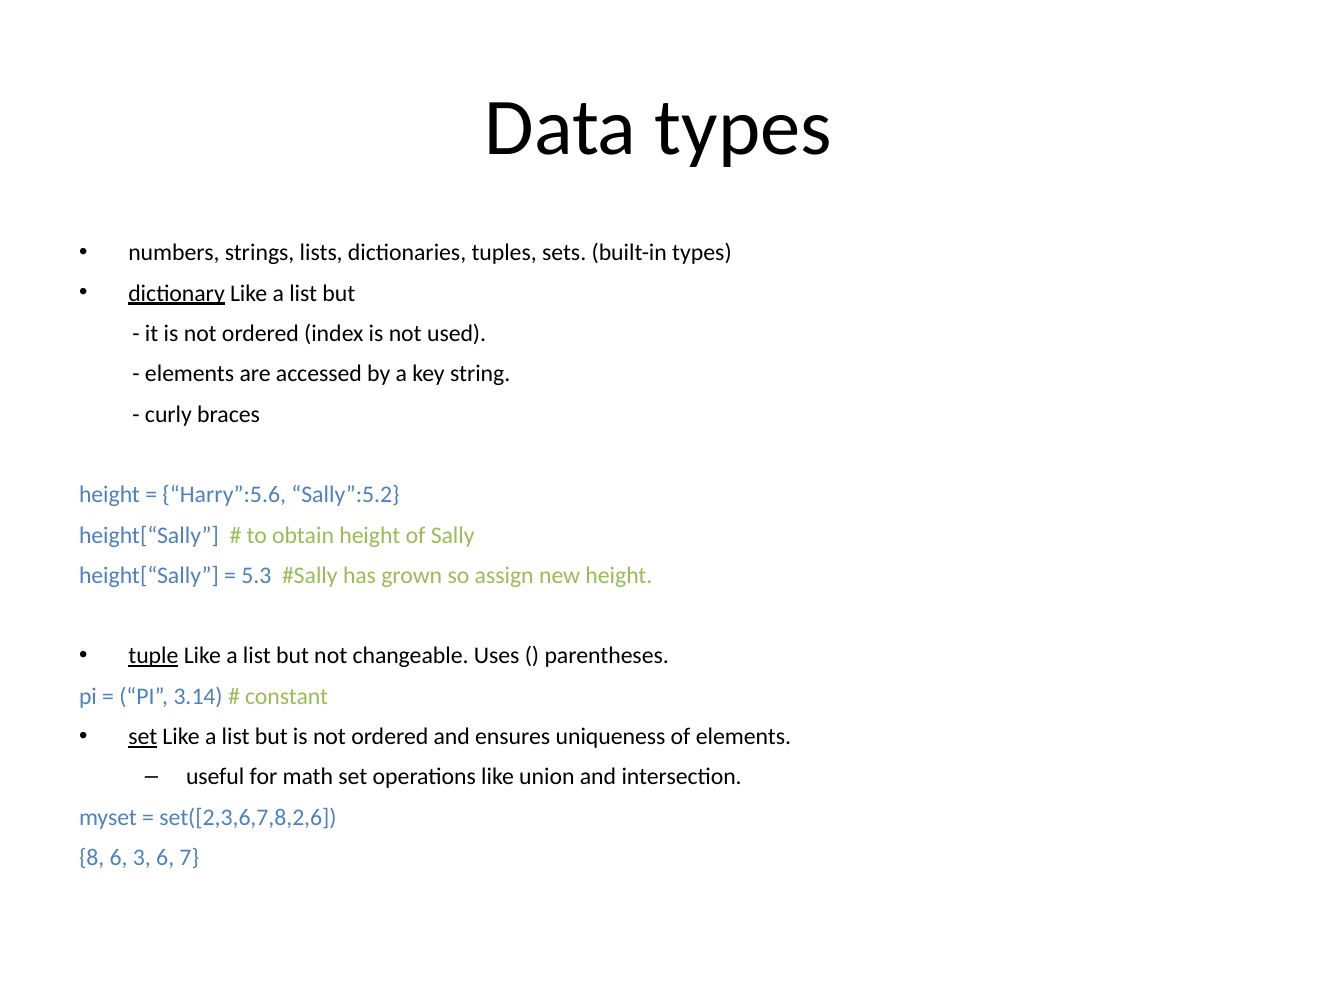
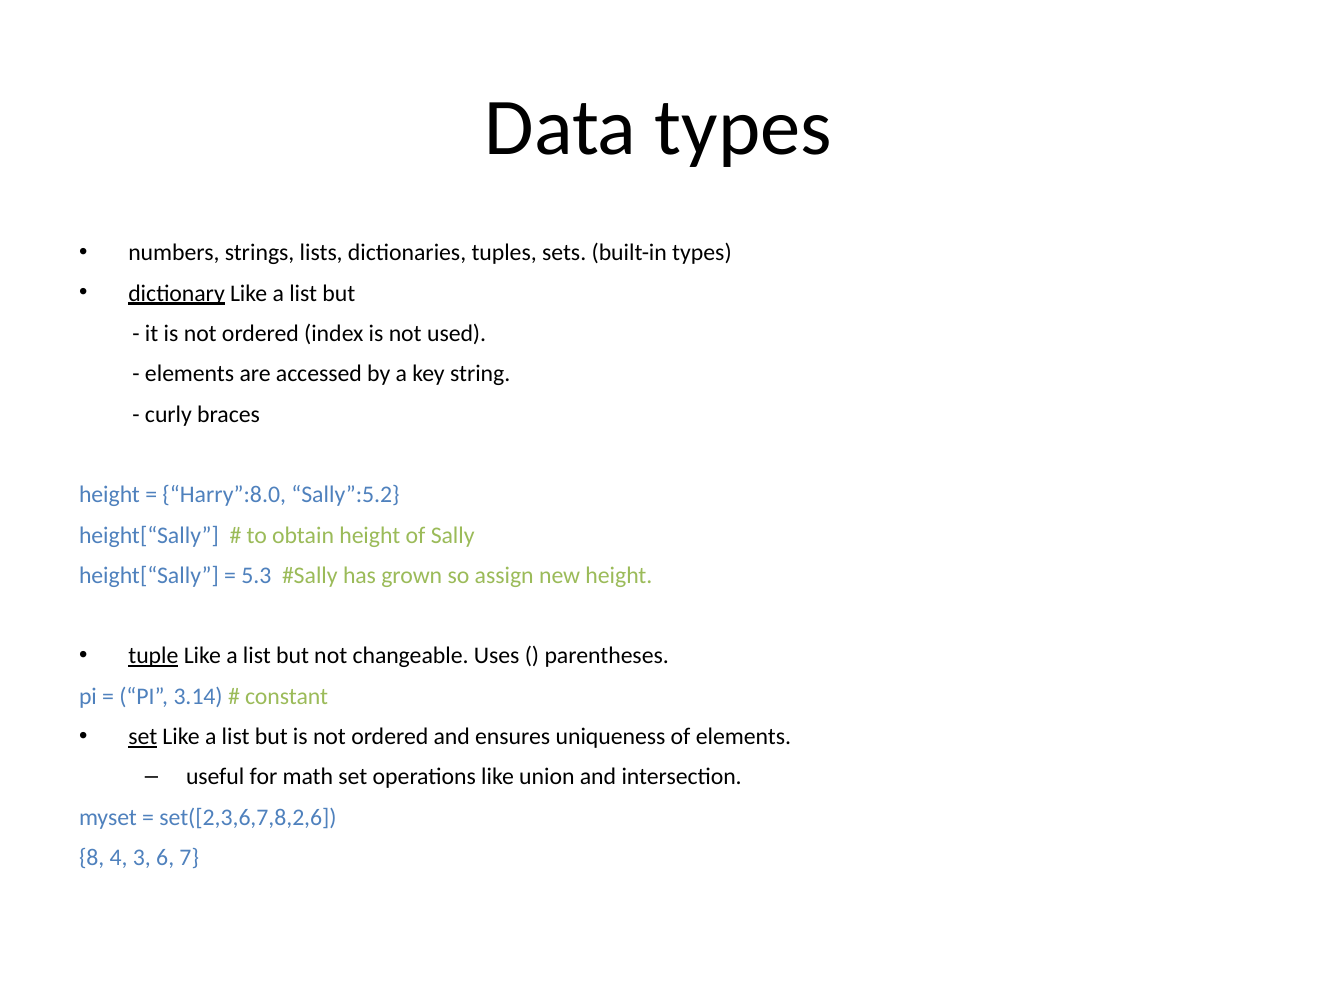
Harry”:5.6: Harry”:5.6 -> Harry”:8.0
8 6: 6 -> 4
